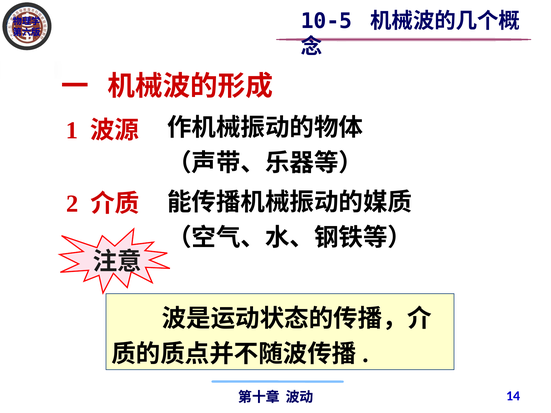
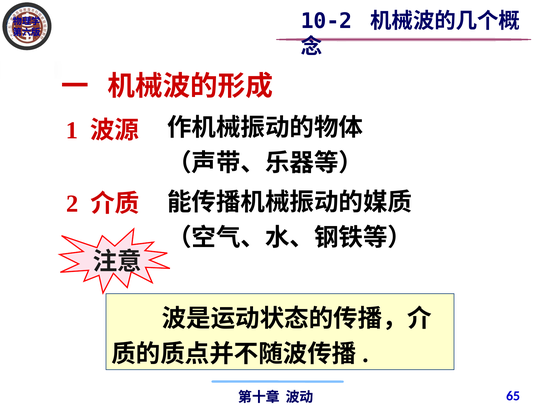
10-5: 10-5 -> 10-2
14: 14 -> 65
